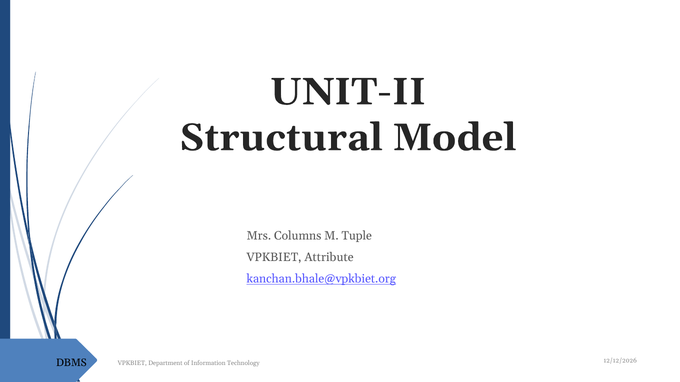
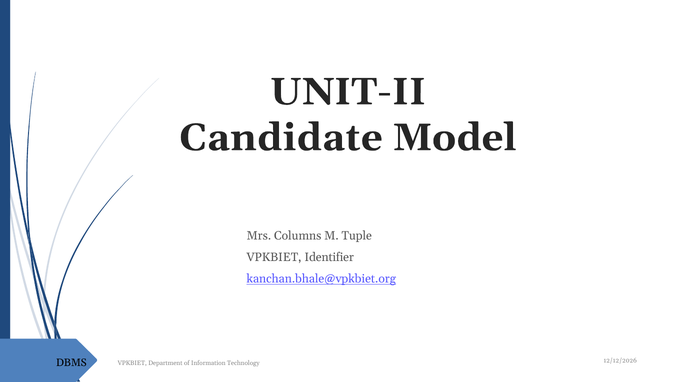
Structural: Structural -> Candidate
Attribute: Attribute -> Identifier
